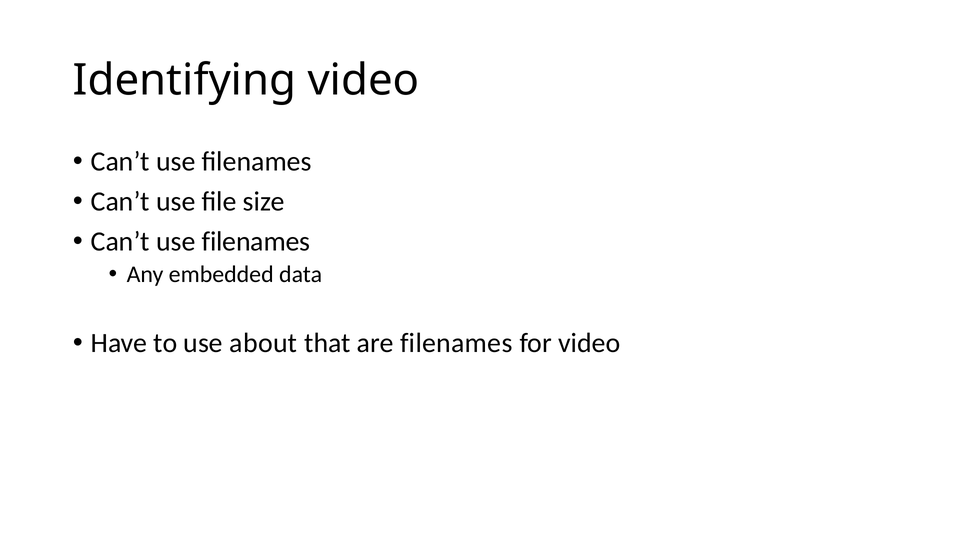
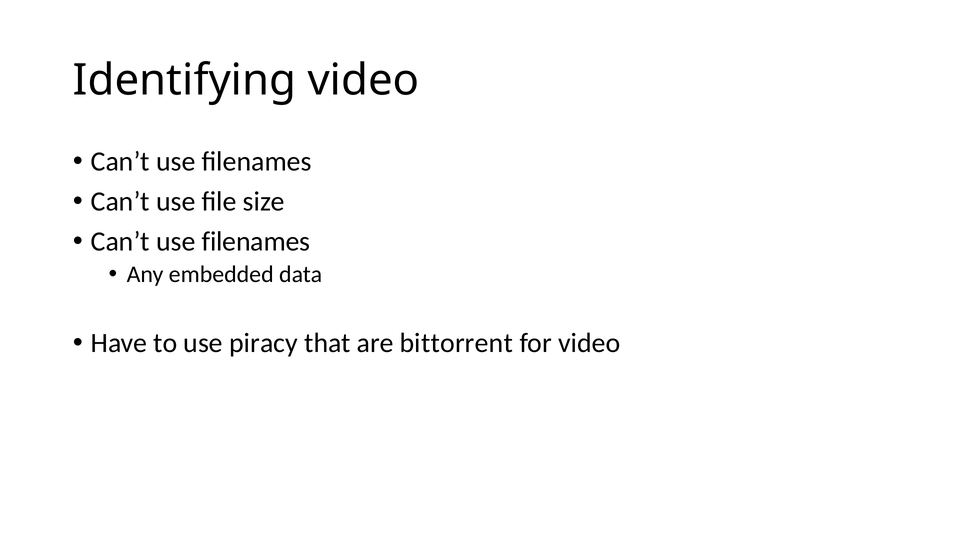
about: about -> piracy
are filenames: filenames -> bittorrent
